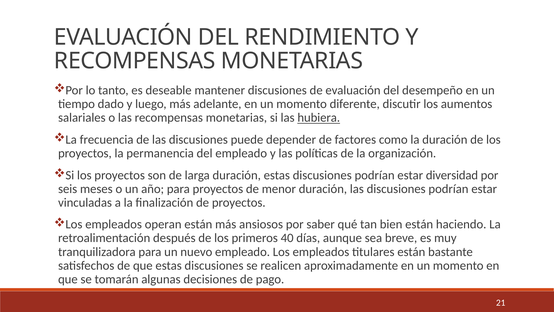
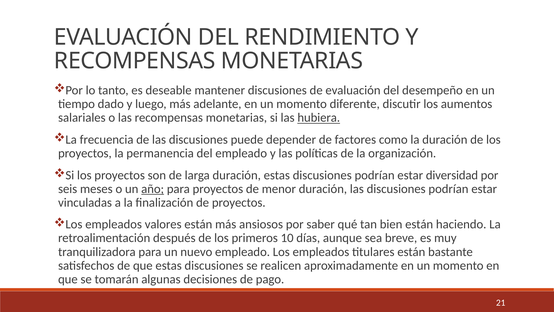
año underline: none -> present
operan: operan -> valores
40: 40 -> 10
